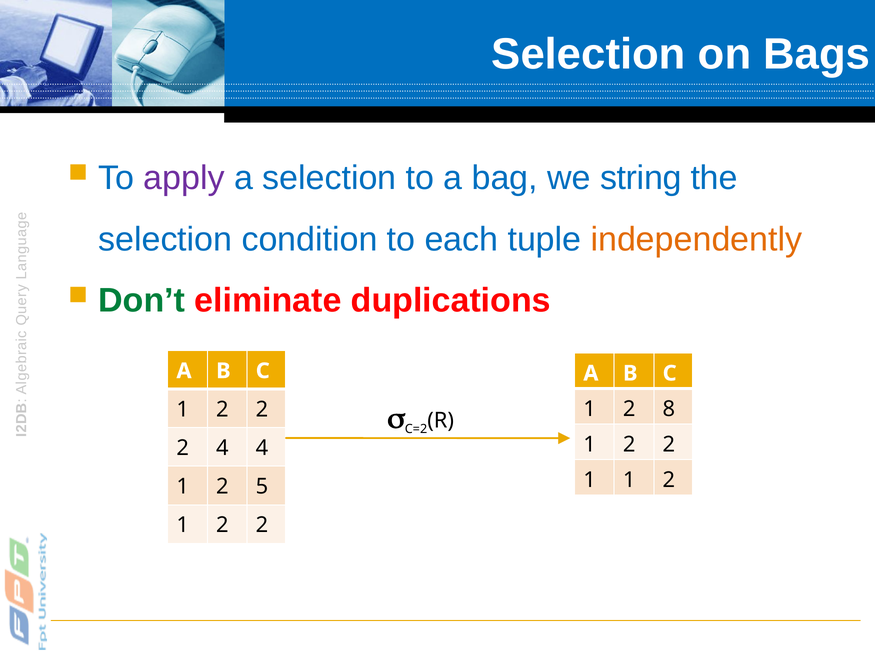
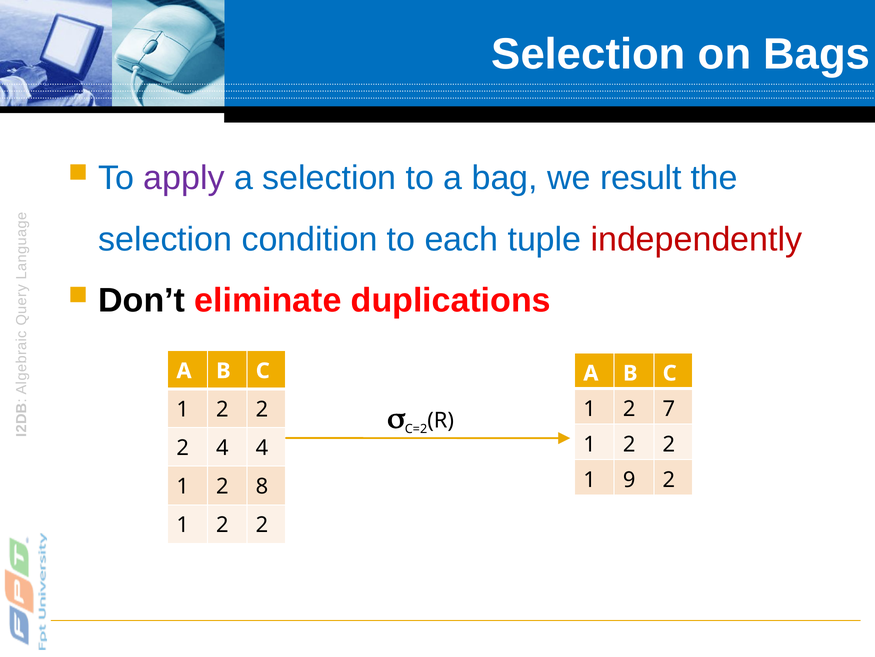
string: string -> result
independently colour: orange -> red
Don’t colour: green -> black
8: 8 -> 7
1 1: 1 -> 9
5: 5 -> 8
